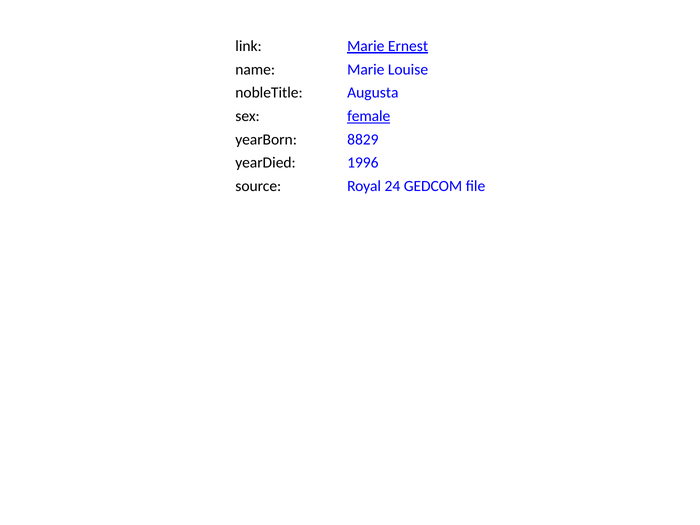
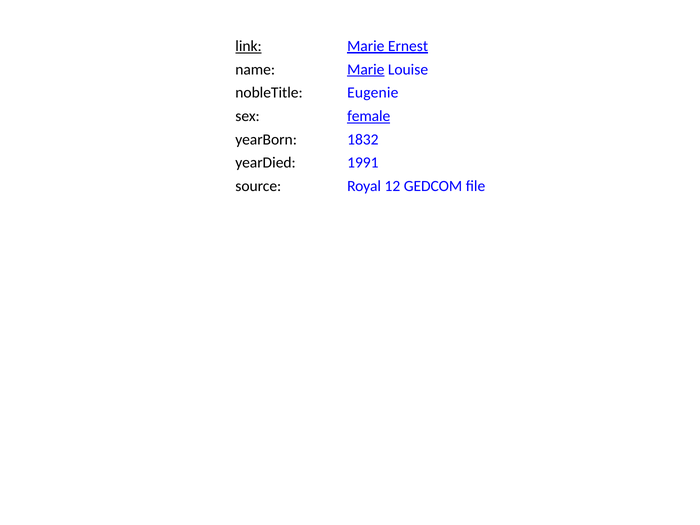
link underline: none -> present
Marie at (366, 69) underline: none -> present
Augusta: Augusta -> Eugenie
8829: 8829 -> 1832
1996: 1996 -> 1991
24: 24 -> 12
